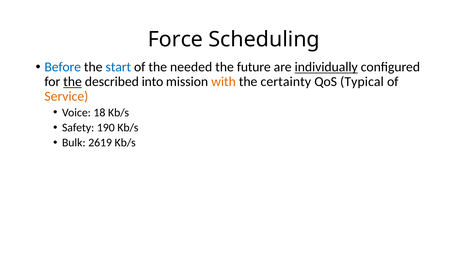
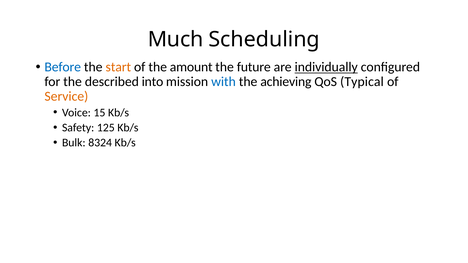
Force: Force -> Much
start colour: blue -> orange
needed: needed -> amount
the at (73, 82) underline: present -> none
with colour: orange -> blue
certainty: certainty -> achieving
18: 18 -> 15
190: 190 -> 125
2619: 2619 -> 8324
